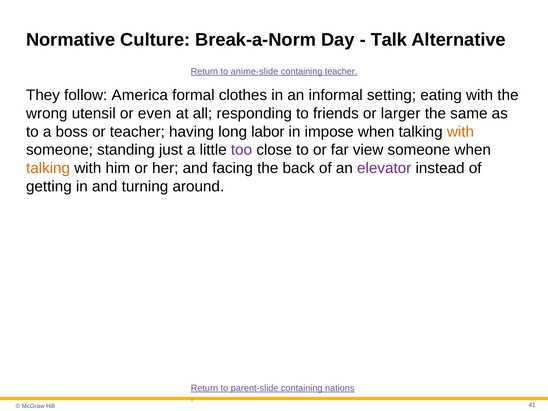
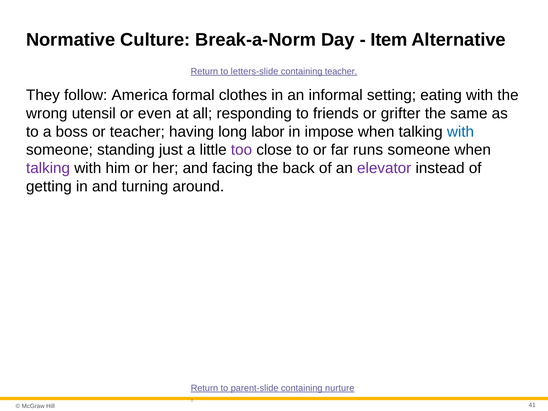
Talk: Talk -> Item
anime-slide: anime-slide -> letters-slide
larger: larger -> grifter
with at (460, 132) colour: orange -> blue
view: view -> runs
talking at (48, 168) colour: orange -> purple
nations: nations -> nurture
